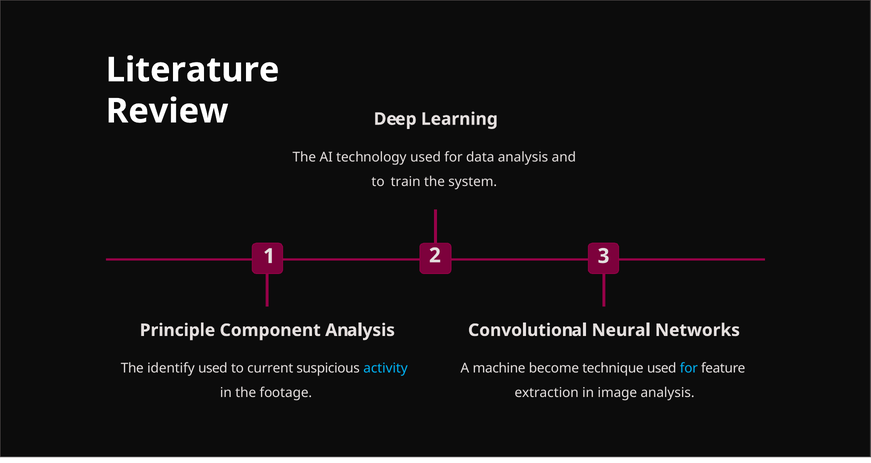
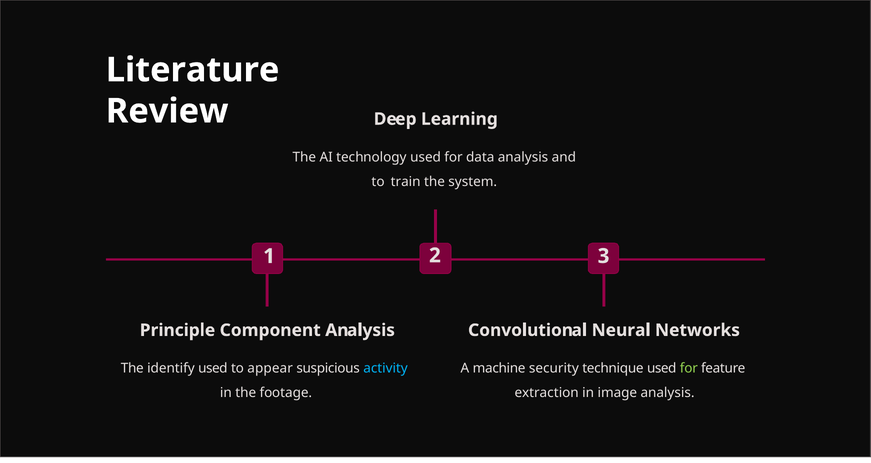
current: current -> appear
become: become -> security
for at (689, 368) colour: light blue -> light green
